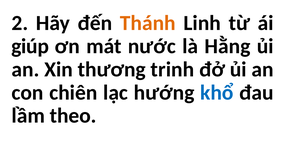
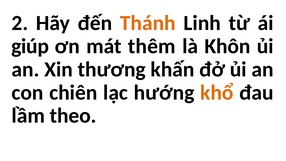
nước: nước -> thêm
Hằng: Hằng -> Khôn
trinh: trinh -> khấn
khổ colour: blue -> orange
